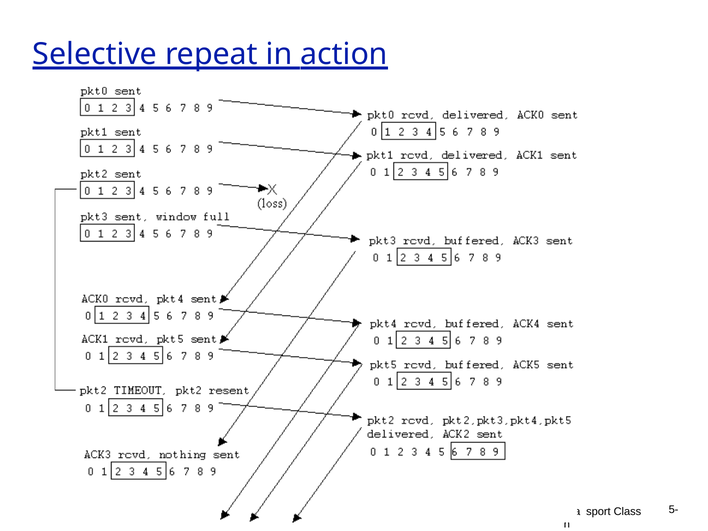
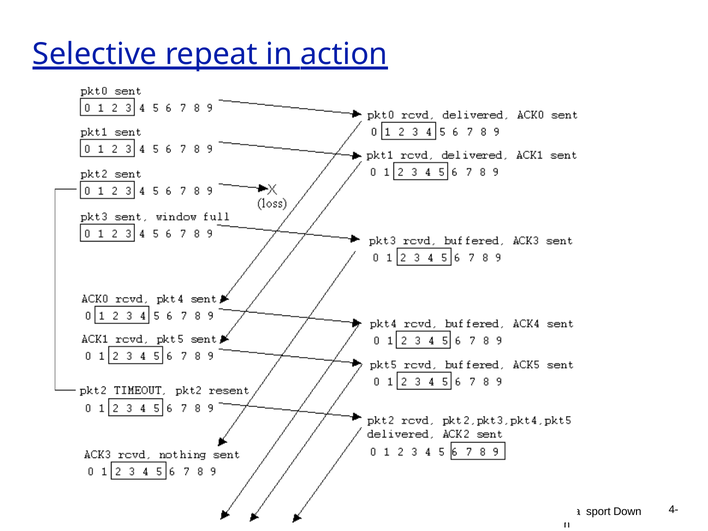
5-: 5- -> 4-
Class: Class -> Down
